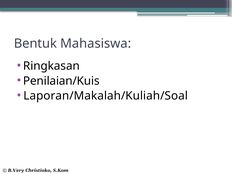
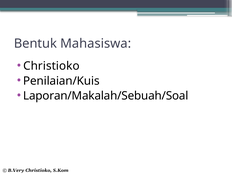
Ringkasan at (51, 66): Ringkasan -> Christioko
Laporan/Makalah/Kuliah/Soal: Laporan/Makalah/Kuliah/Soal -> Laporan/Makalah/Sebuah/Soal
